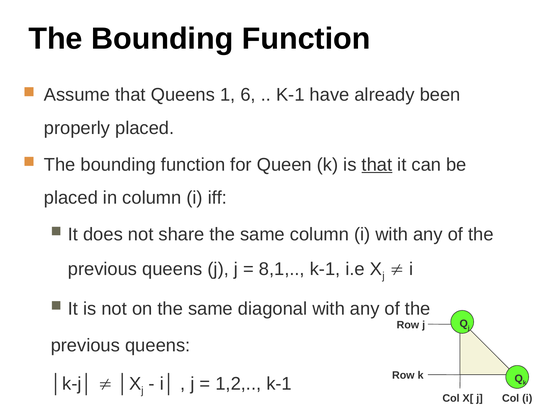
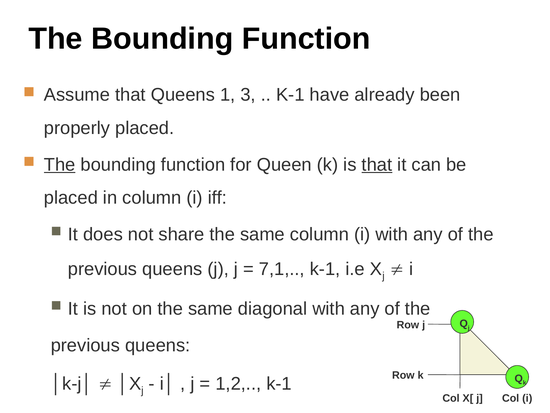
6: 6 -> 3
The at (60, 164) underline: none -> present
8,1: 8,1 -> 7,1
